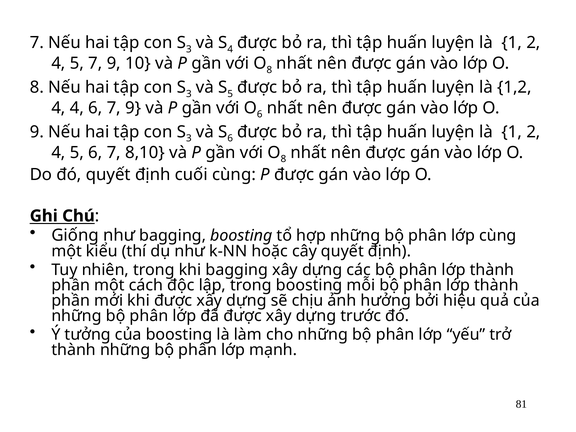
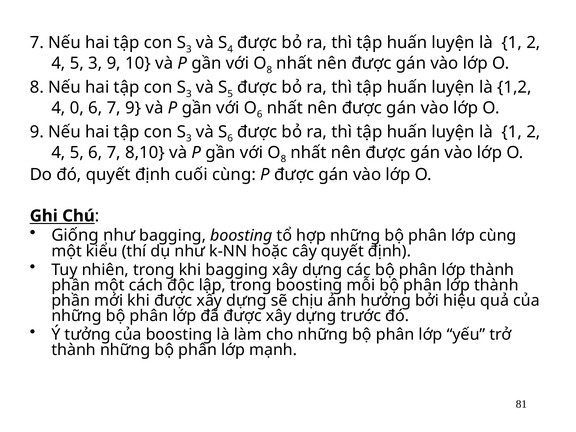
5 7: 7 -> 3
4 4: 4 -> 0
